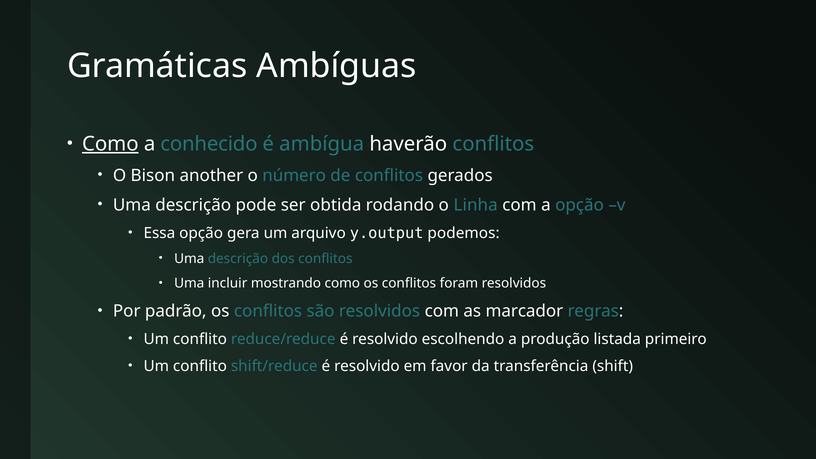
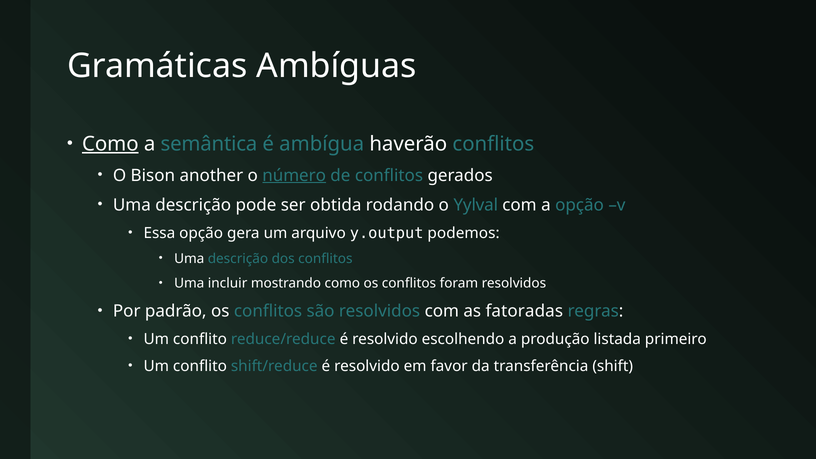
conhecido: conhecido -> semântica
número underline: none -> present
Linha: Linha -> Yylval
marcador: marcador -> fatoradas
